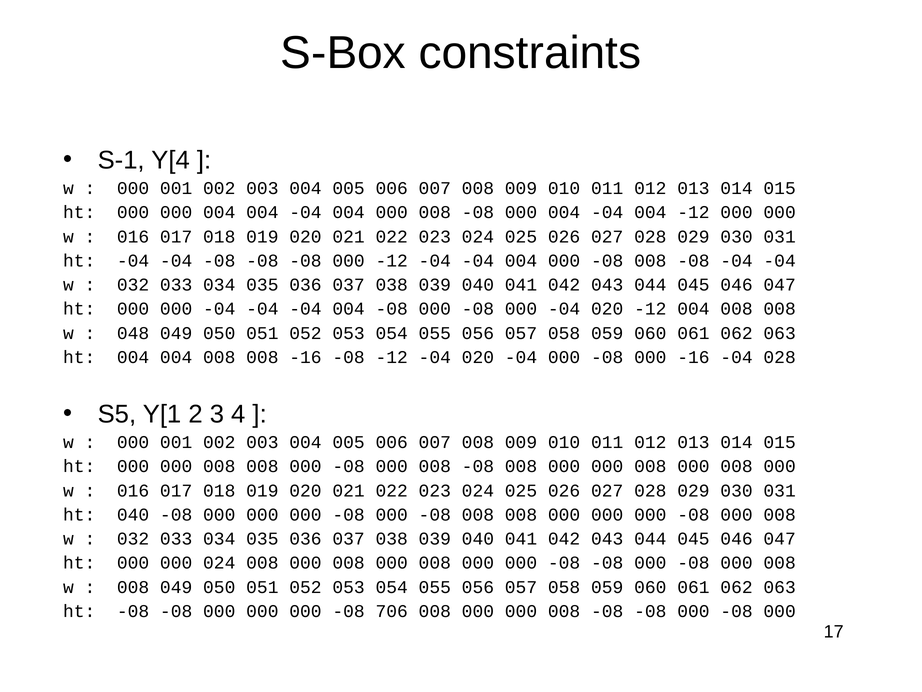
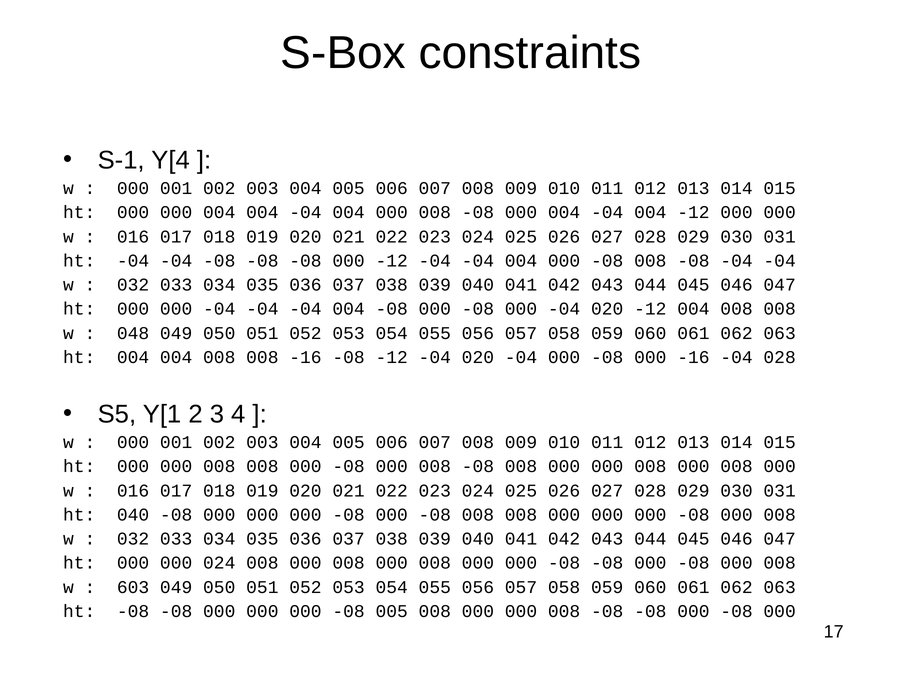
008 at (133, 587): 008 -> 603
-08 706: 706 -> 005
